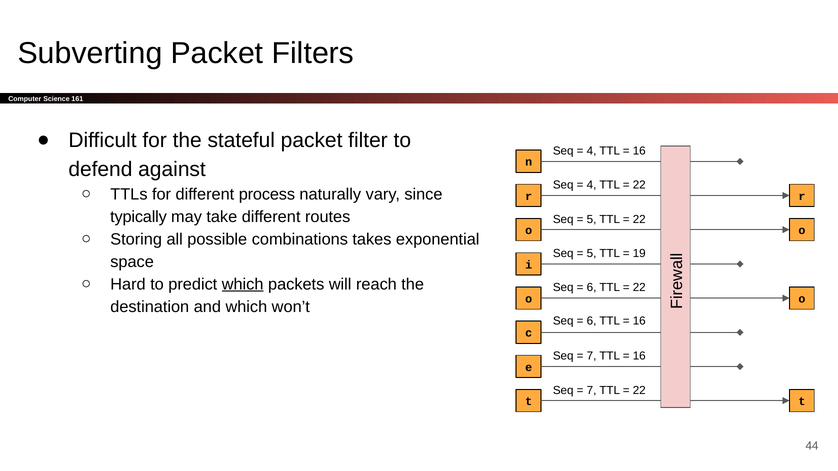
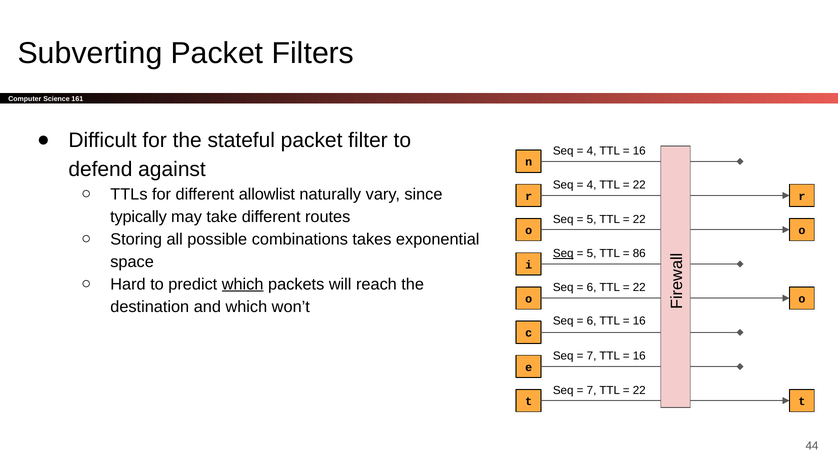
process: process -> allowlist
Seq at (563, 254) underline: none -> present
19: 19 -> 86
